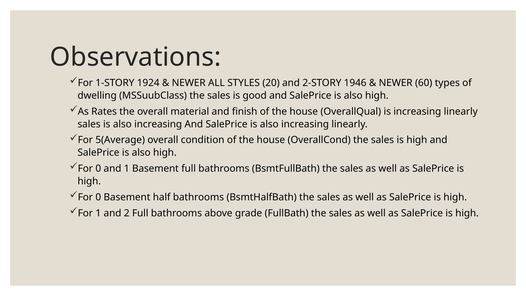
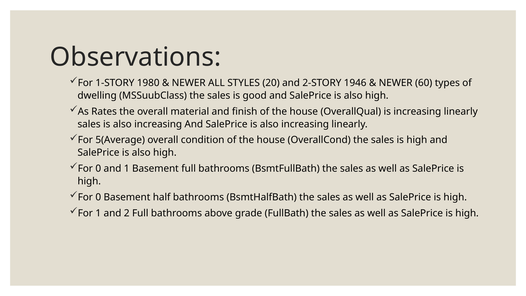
1924: 1924 -> 1980
